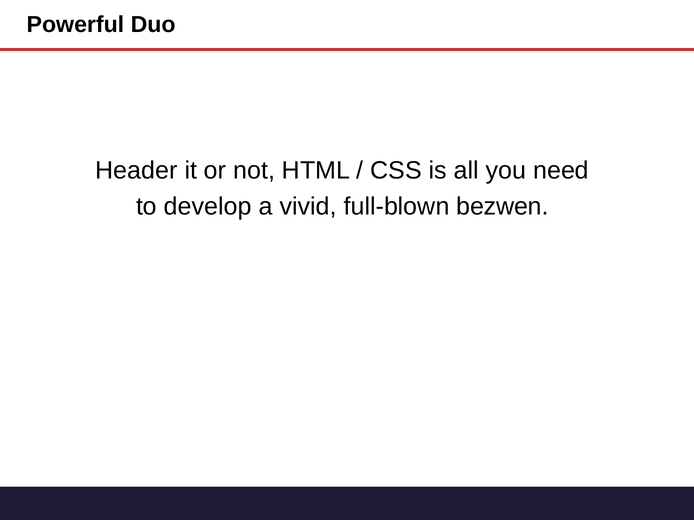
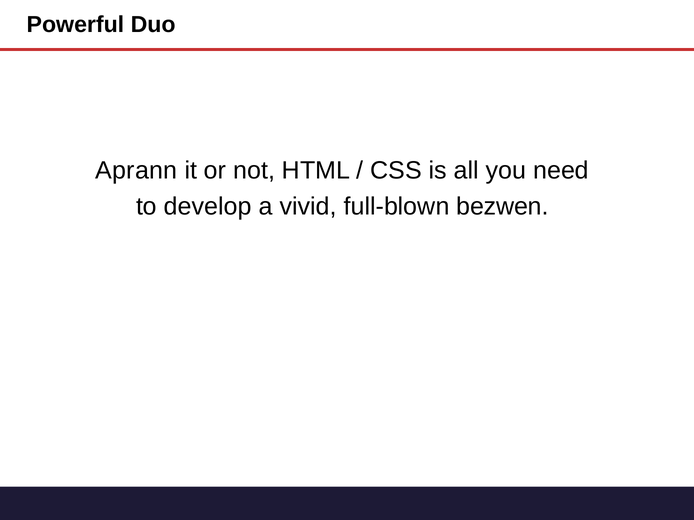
Header: Header -> Aprann
